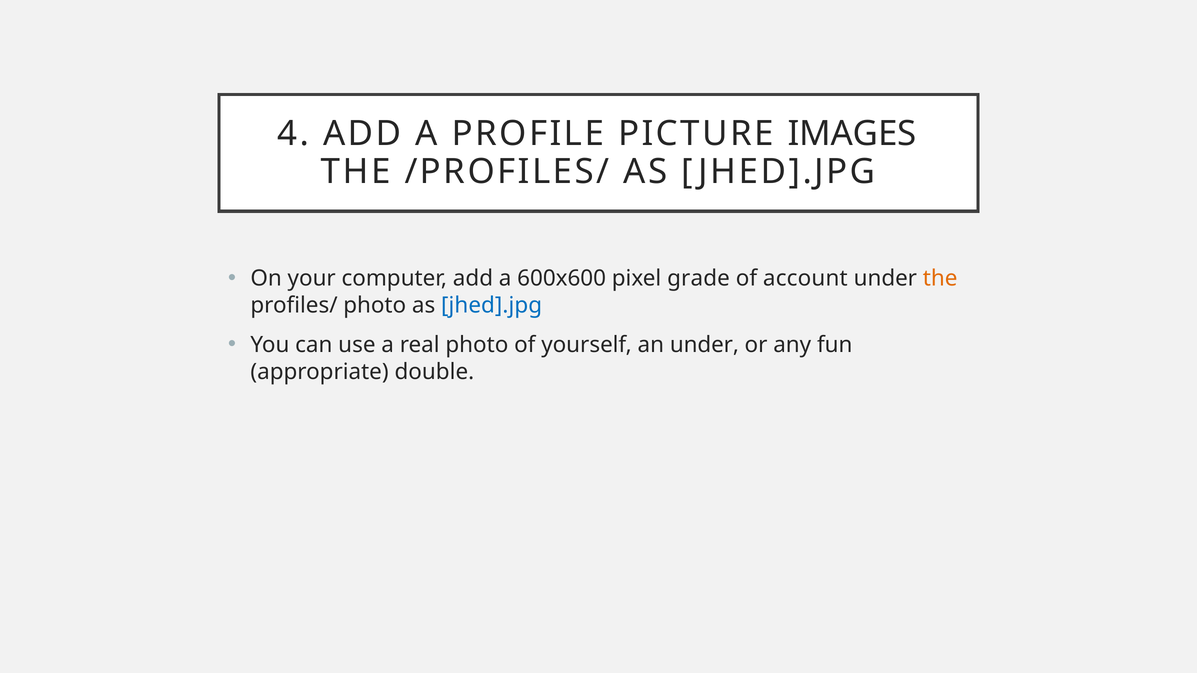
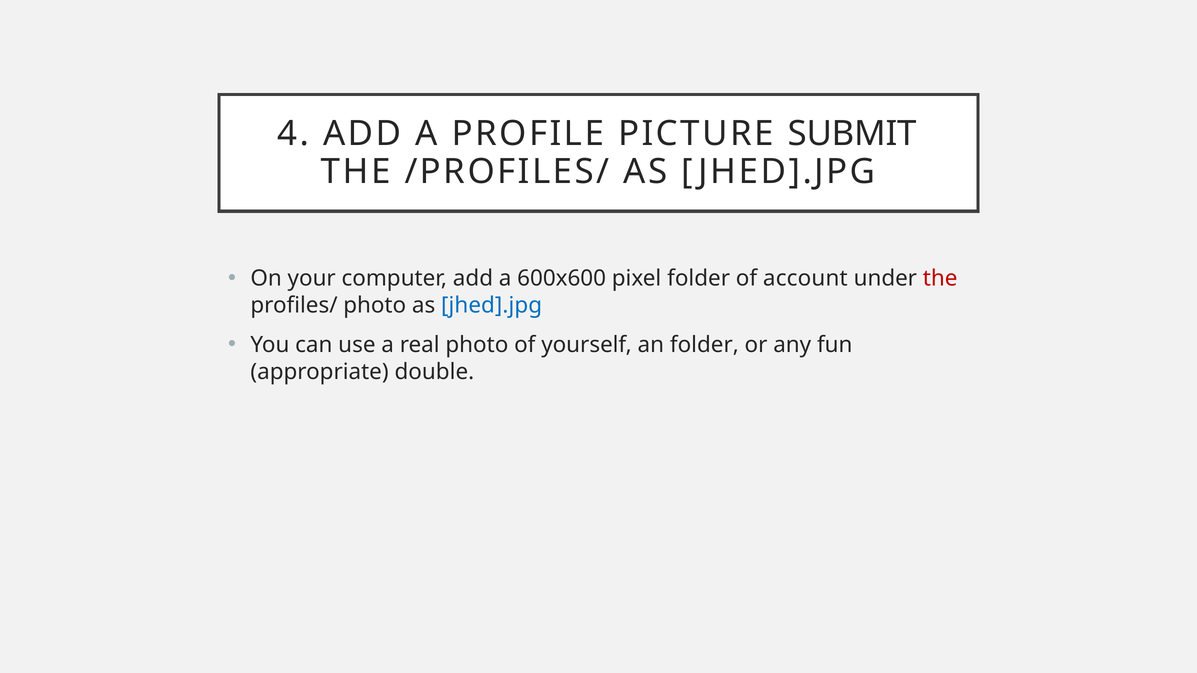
IMAGES: IMAGES -> SUBMIT
pixel grade: grade -> folder
the at (940, 279) colour: orange -> red
an under: under -> folder
